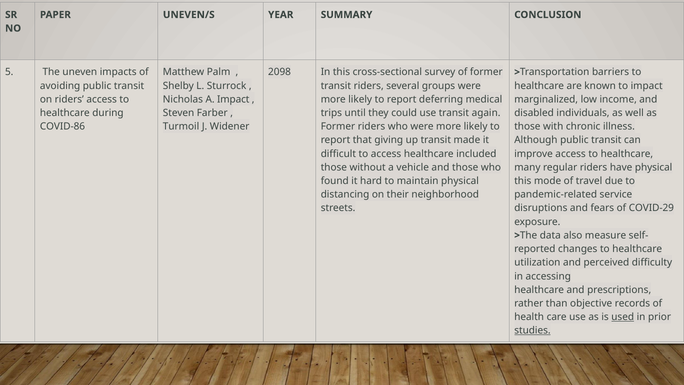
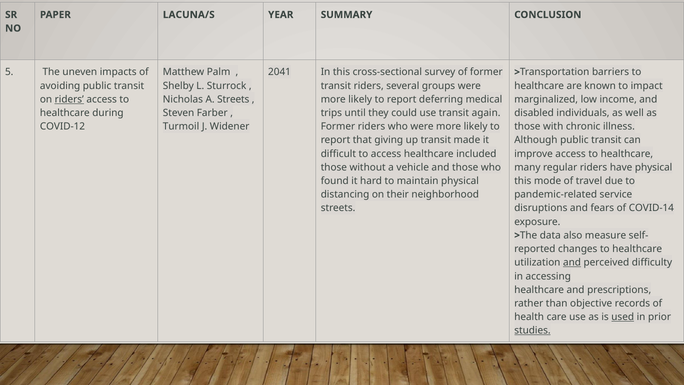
UNEVEN/S: UNEVEN/S -> LACUNA/S
2098: 2098 -> 2041
riders at (69, 99) underline: none -> present
Impact at (233, 99): Impact -> Streets
COVID-86: COVID-86 -> COVID-12
COVID-29: COVID-29 -> COVID-14
and at (572, 262) underline: none -> present
